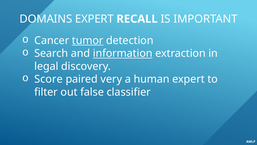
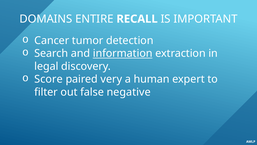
DOMAINS EXPERT: EXPERT -> ENTIRE
tumor underline: present -> none
classifier: classifier -> negative
